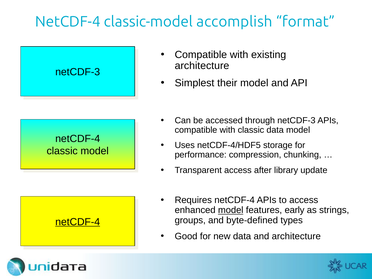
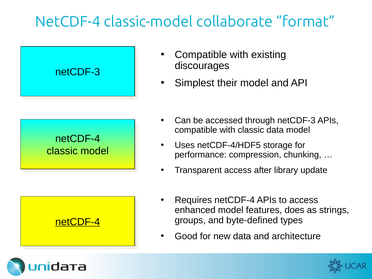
accomplish: accomplish -> collaborate
architecture at (202, 66): architecture -> discourages
model at (231, 210) underline: present -> none
early: early -> does
